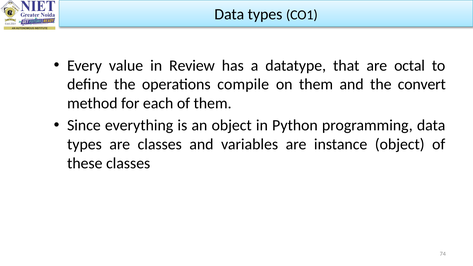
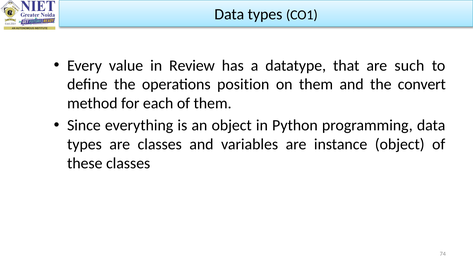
octal: octal -> such
compile: compile -> position
